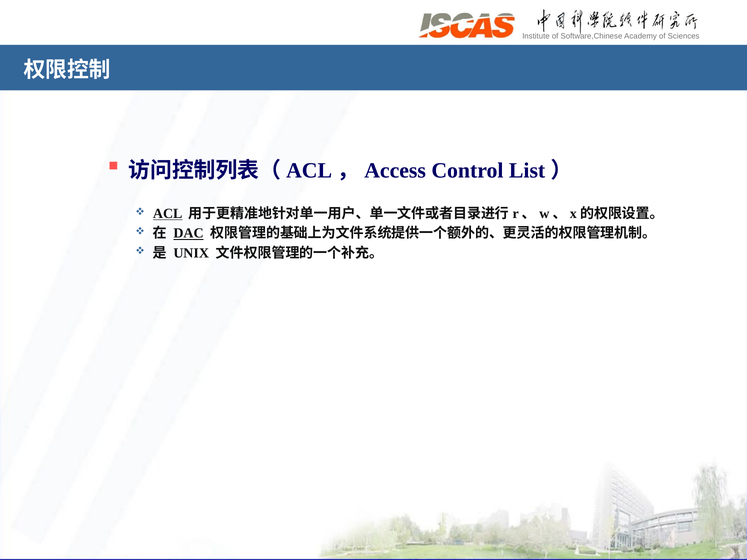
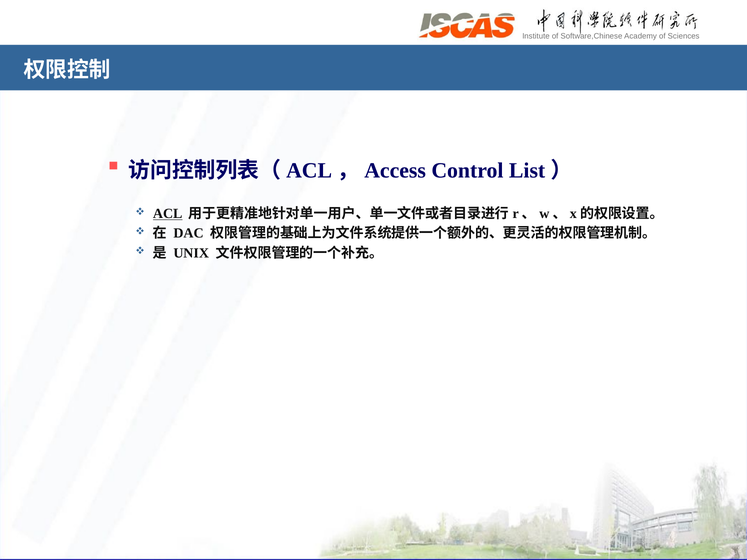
DAC underline: present -> none
